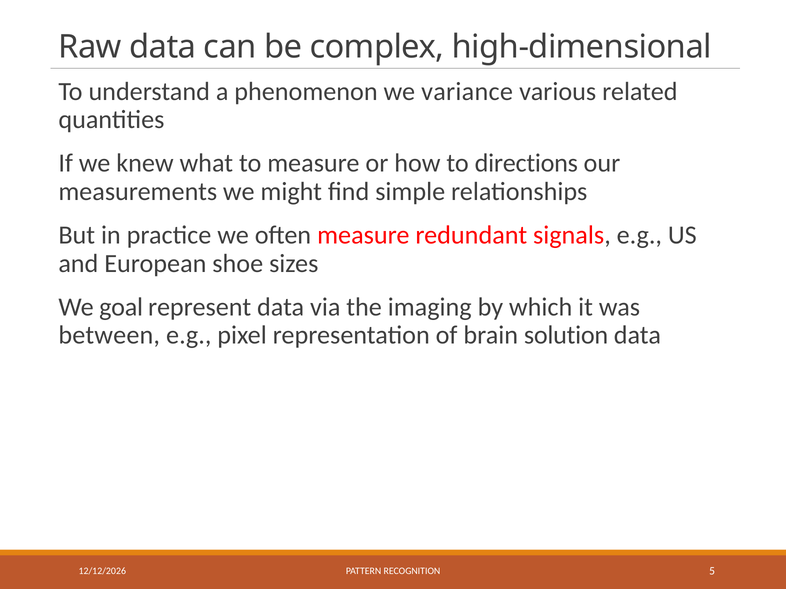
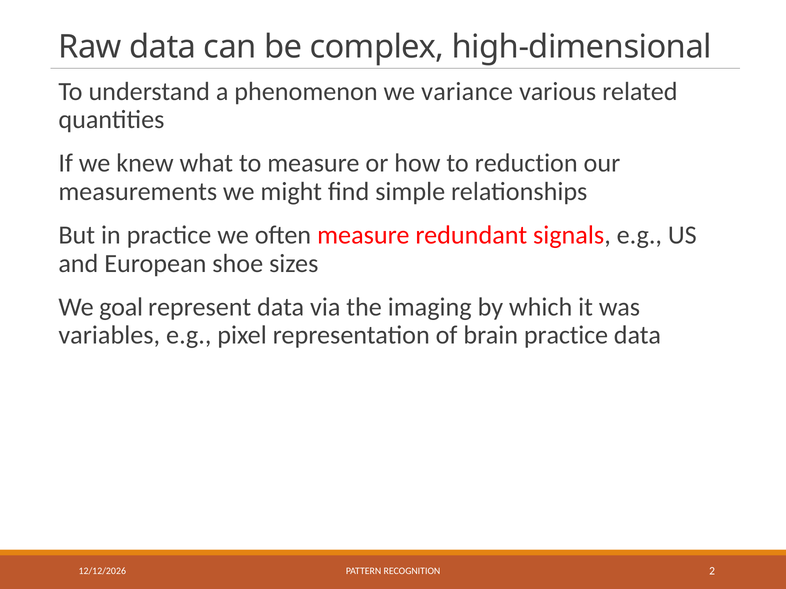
directions: directions -> reduction
between: between -> variables
brain solution: solution -> practice
5: 5 -> 2
